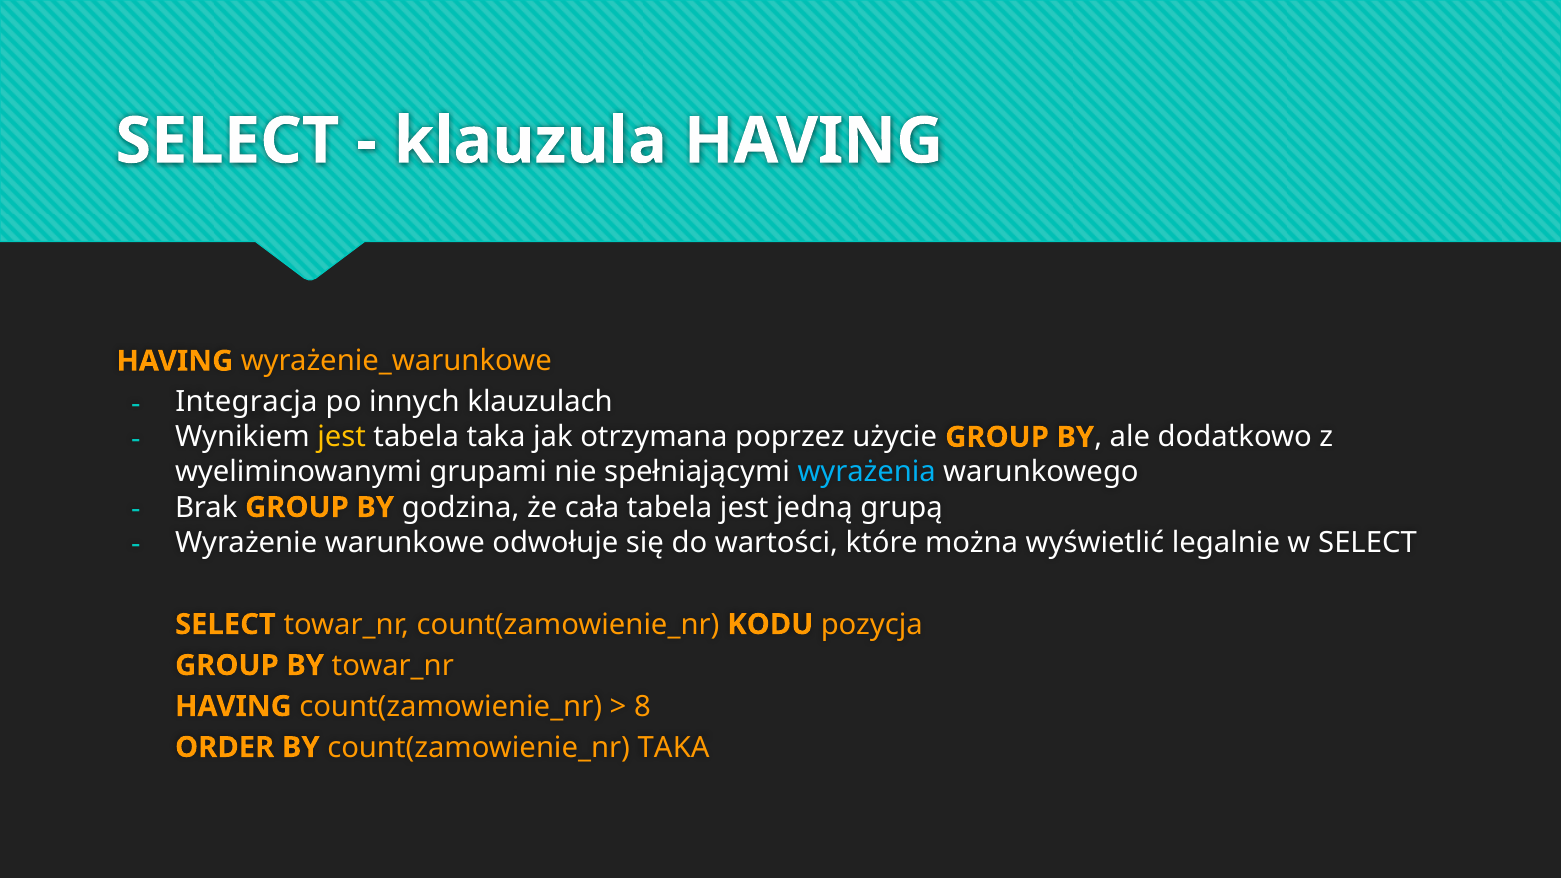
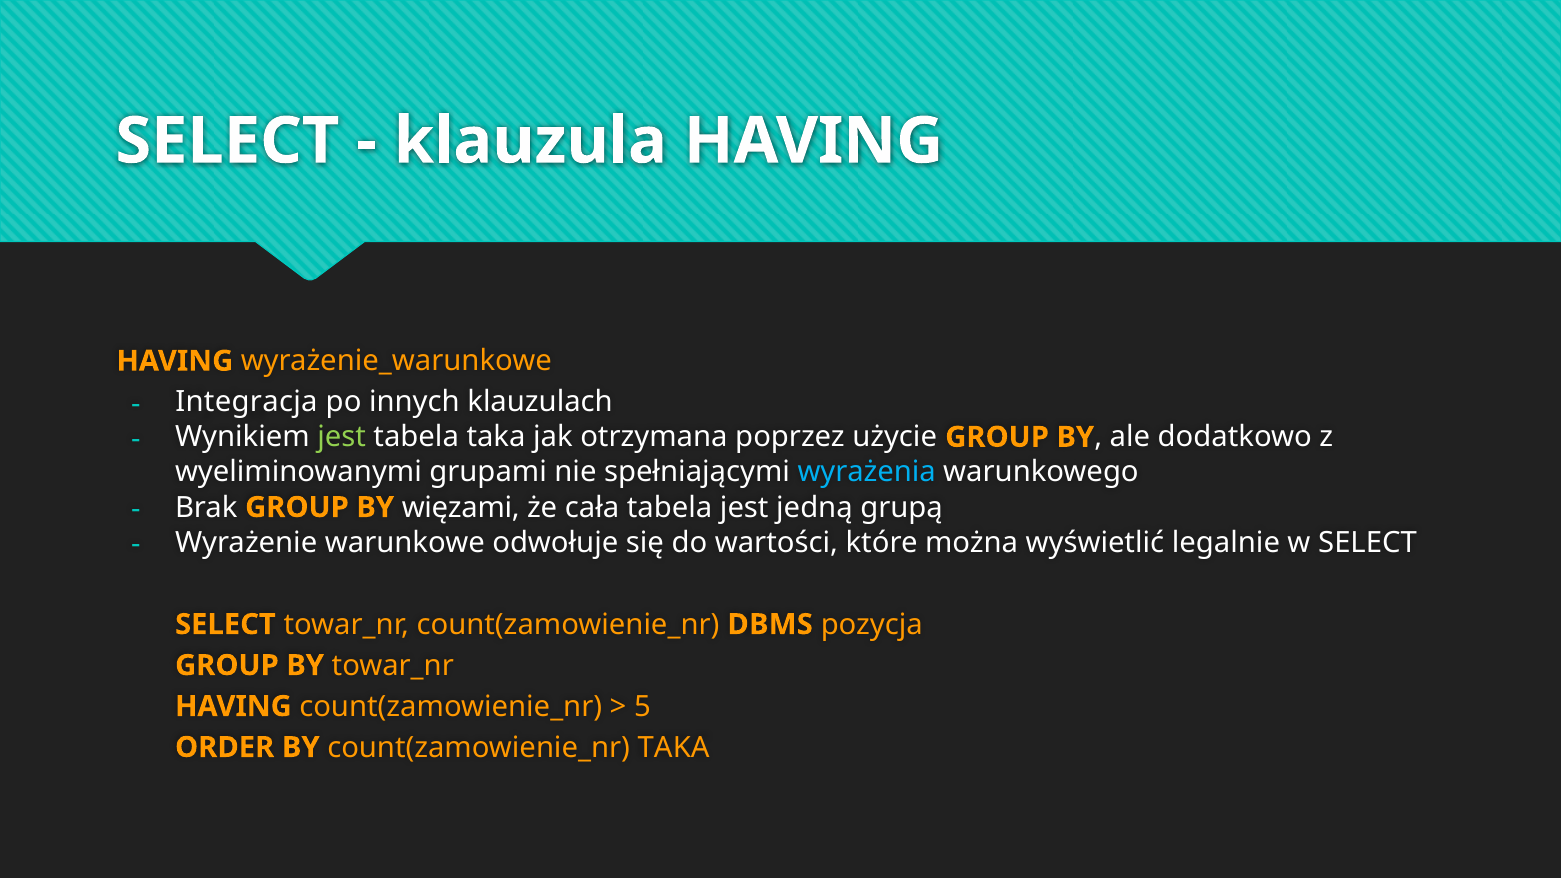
jest at (342, 437) colour: yellow -> light green
godzina: godzina -> więzami
KODU: KODU -> DBMS
8: 8 -> 5
